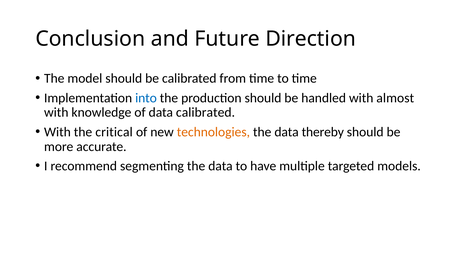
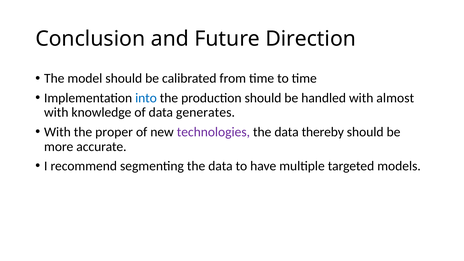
data calibrated: calibrated -> generates
critical: critical -> proper
technologies colour: orange -> purple
